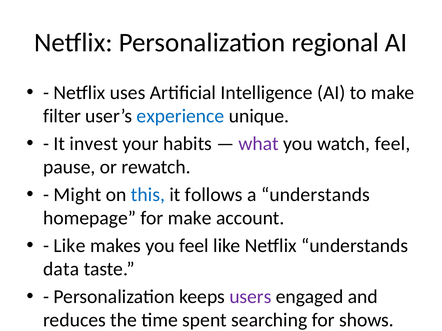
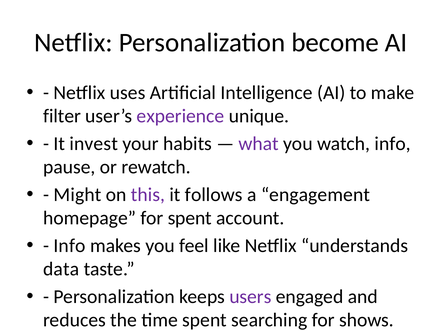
regional: regional -> become
experience colour: blue -> purple
watch feel: feel -> info
this colour: blue -> purple
a understands: understands -> engagement
for make: make -> spent
Like at (70, 246): Like -> Info
